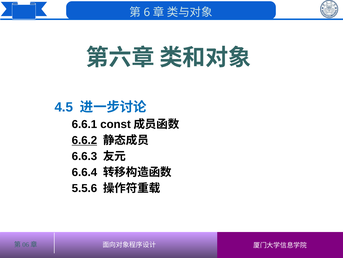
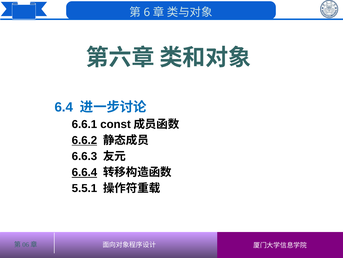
4.5: 4.5 -> 6.4
6.6.4 underline: none -> present
5.5.6: 5.5.6 -> 5.5.1
